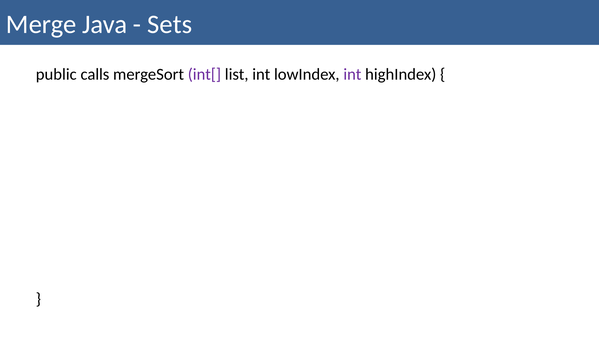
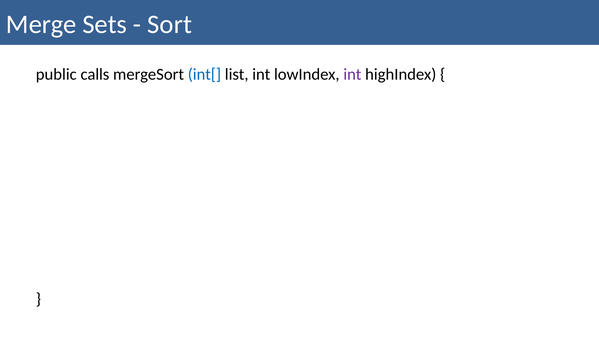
Java: Java -> Sets
Sets: Sets -> Sort
int[ colour: purple -> blue
